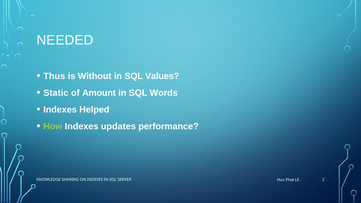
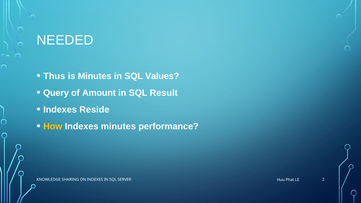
is Without: Without -> Minutes
Static: Static -> Query
Words: Words -> Result
Helped: Helped -> Reside
How colour: light green -> yellow
Indexes updates: updates -> minutes
